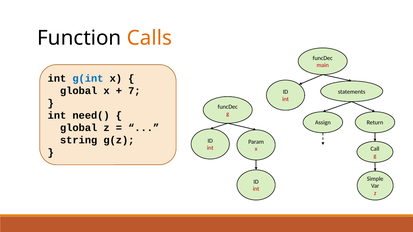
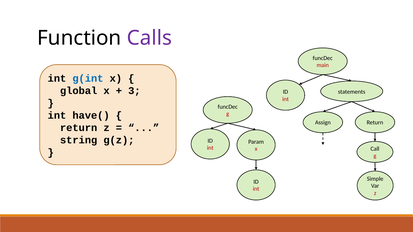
Calls colour: orange -> purple
7: 7 -> 3
need(: need( -> have(
global at (79, 128): global -> return
